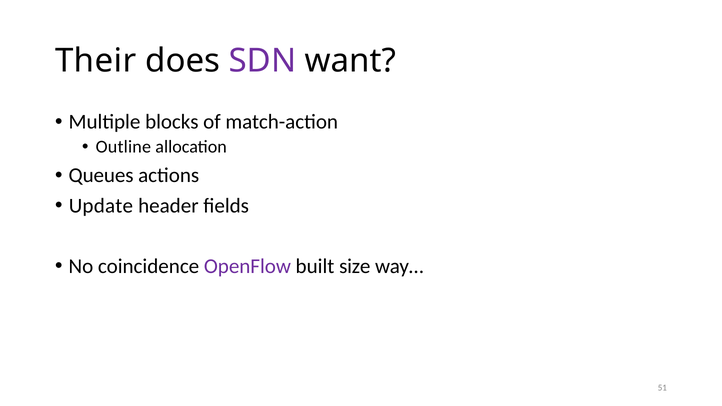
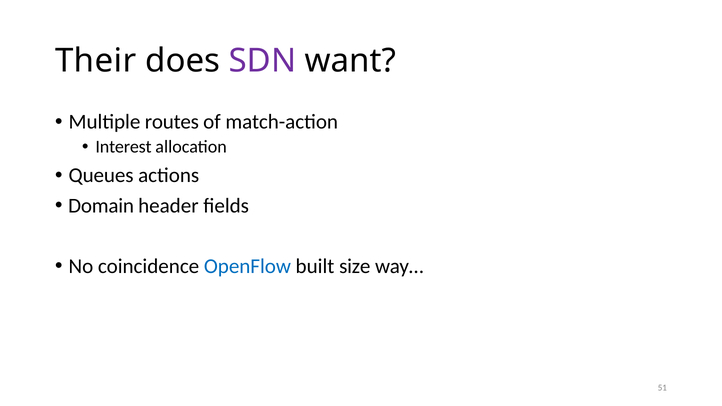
blocks: blocks -> routes
Outline: Outline -> Interest
Update: Update -> Domain
OpenFlow colour: purple -> blue
